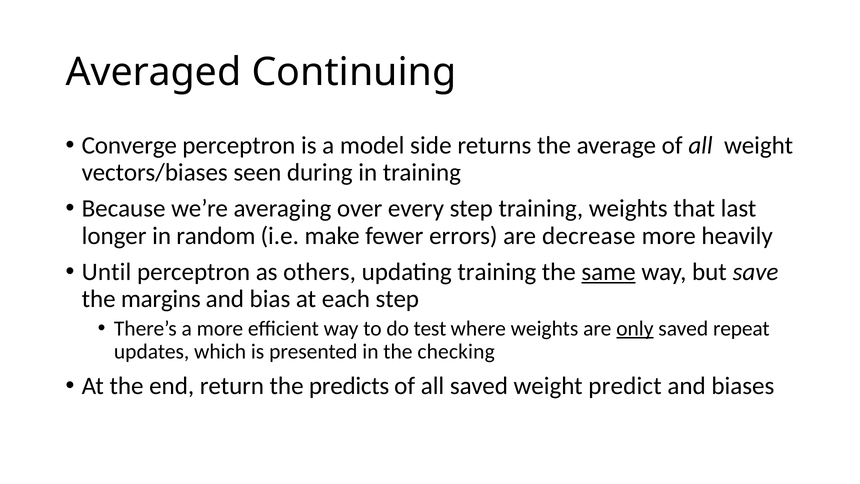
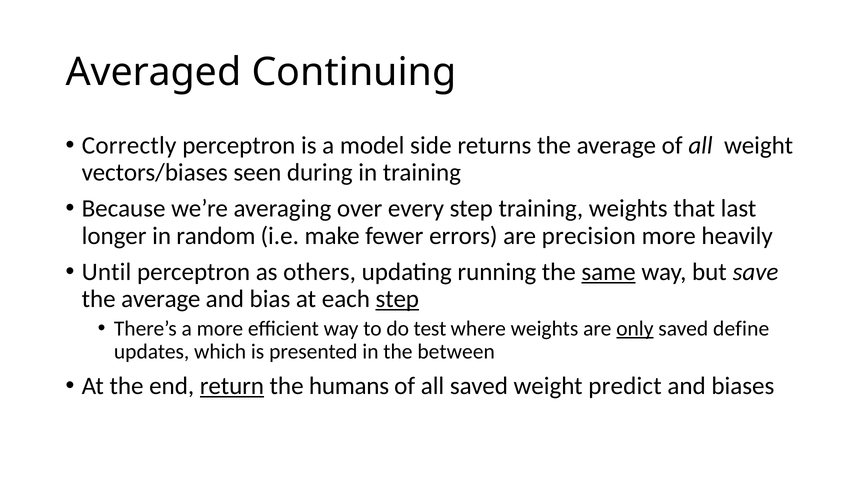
Converge: Converge -> Correctly
decrease: decrease -> precision
updating training: training -> running
margins at (161, 299): margins -> average
step at (397, 299) underline: none -> present
repeat: repeat -> define
checking: checking -> between
return underline: none -> present
predicts: predicts -> humans
